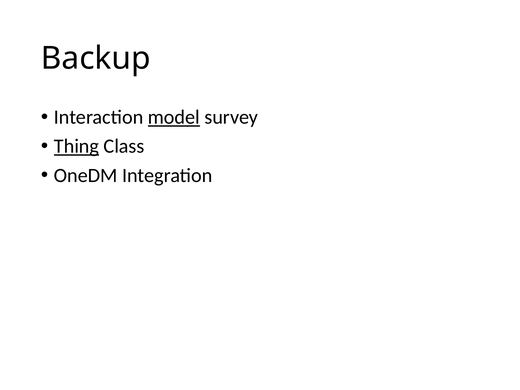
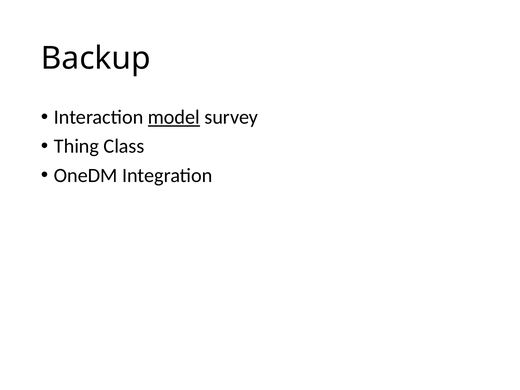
Thing underline: present -> none
